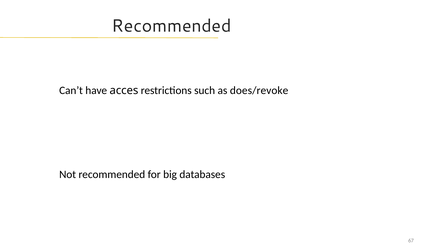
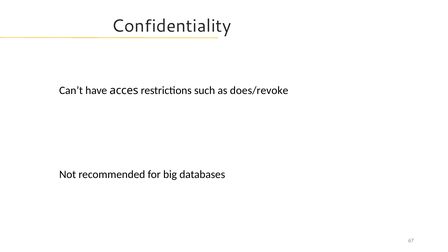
Recommended at (171, 26): Recommended -> Confidentiality
